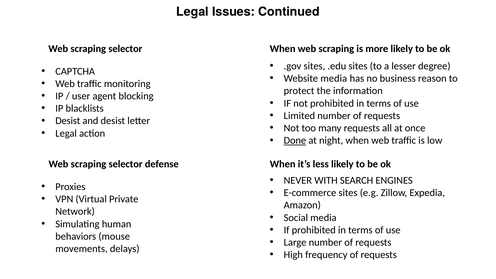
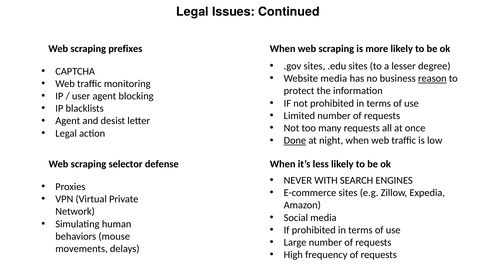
selector at (125, 49): selector -> prefixes
reason underline: none -> present
Desist at (68, 121): Desist -> Agent
